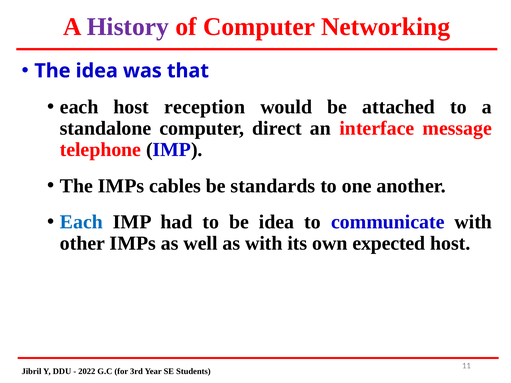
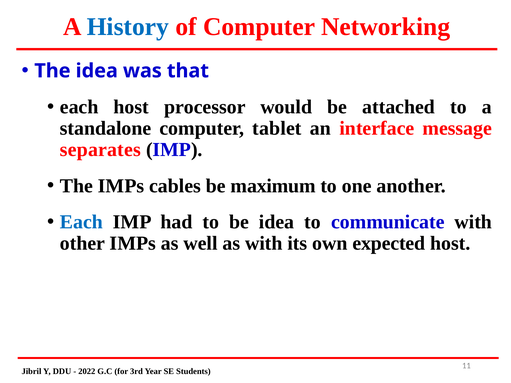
History colour: purple -> blue
reception: reception -> processor
direct: direct -> tablet
telephone: telephone -> separates
standards: standards -> maximum
